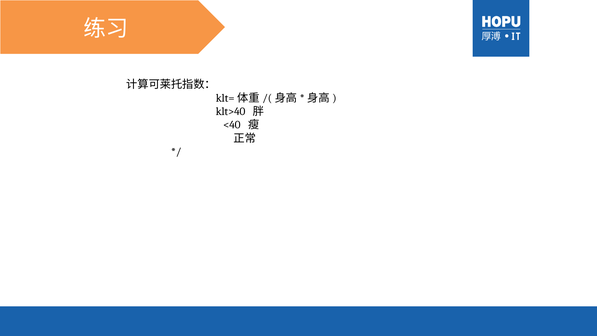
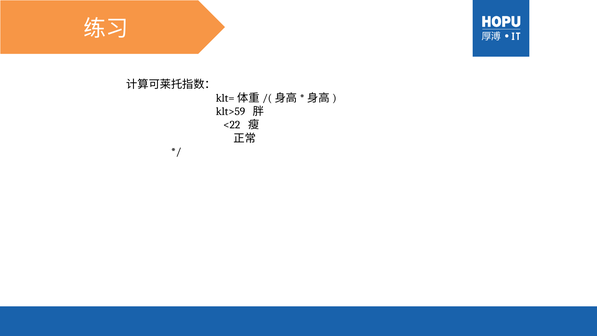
klt>40: klt>40 -> klt>59
<40: <40 -> <22
